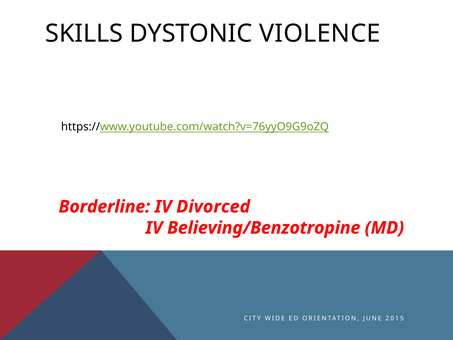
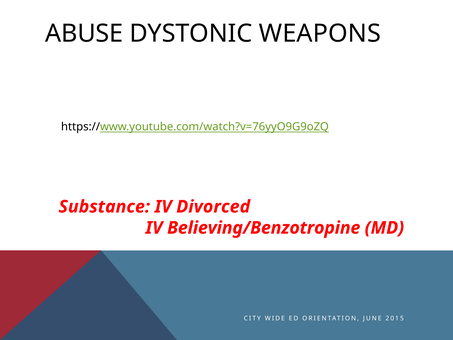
SKILLS: SKILLS -> ABUSE
VIOLENCE: VIOLENCE -> WEAPONS
Borderline: Borderline -> Substance
